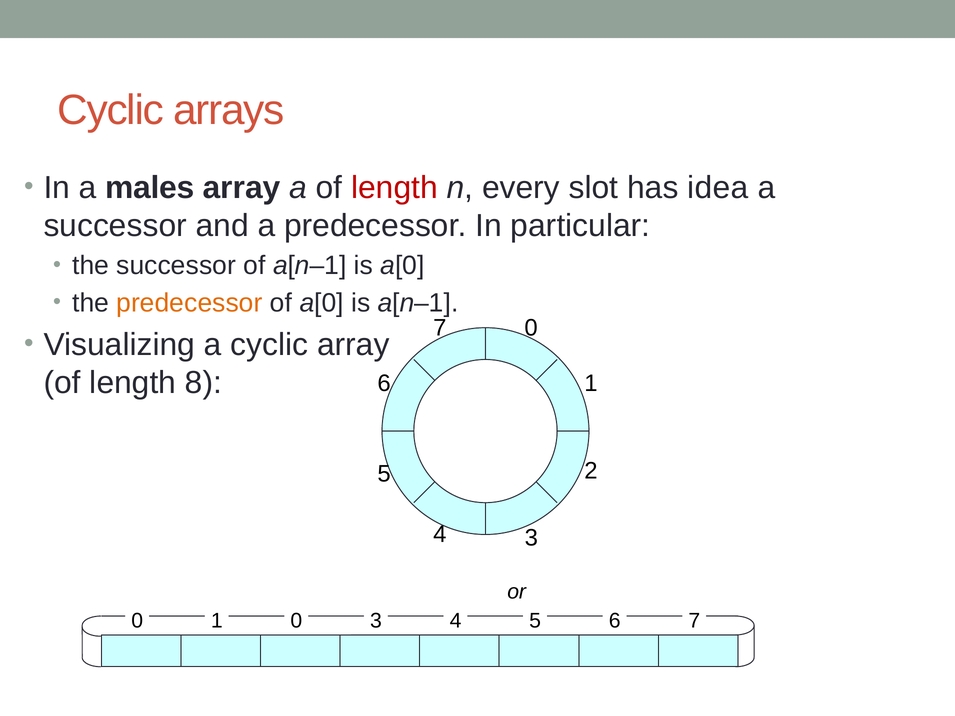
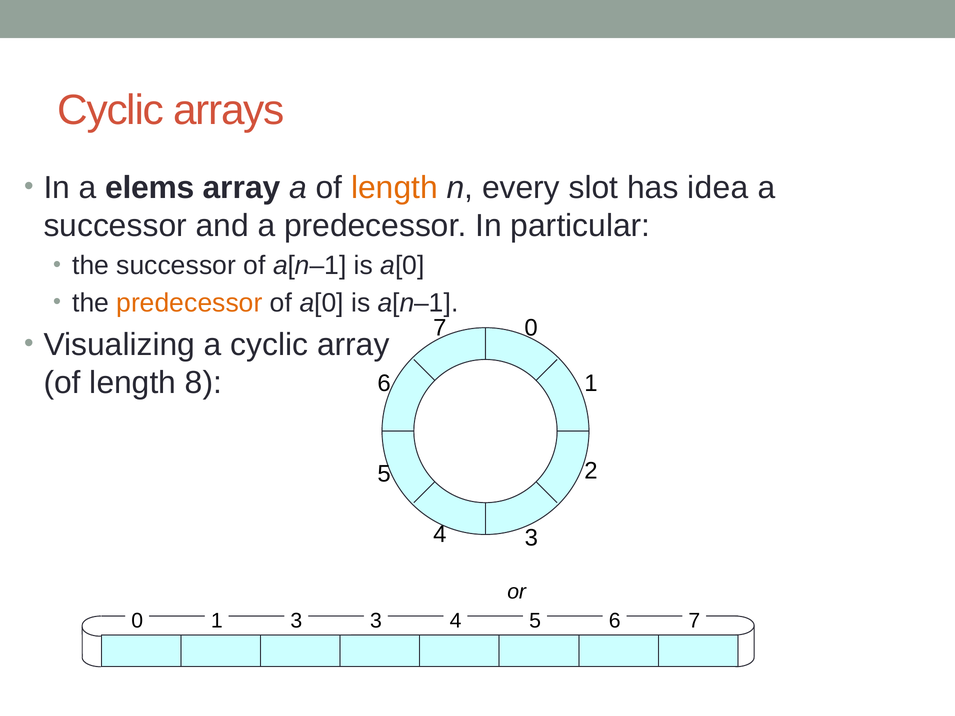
males: males -> elems
length at (394, 188) colour: red -> orange
1 0: 0 -> 3
